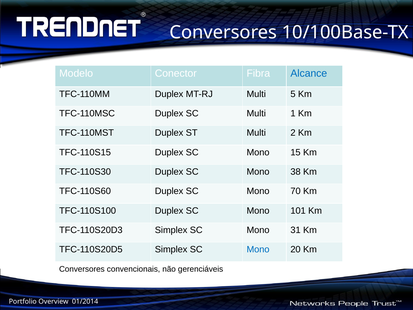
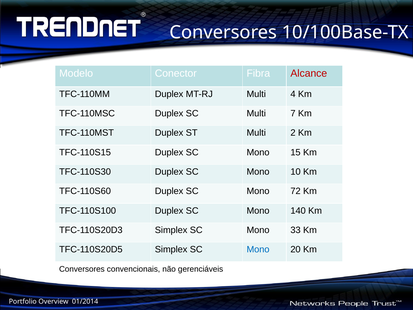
Alcance colour: blue -> red
5: 5 -> 4
1: 1 -> 7
38: 38 -> 10
70: 70 -> 72
101: 101 -> 140
31: 31 -> 33
